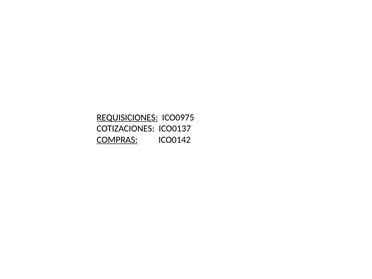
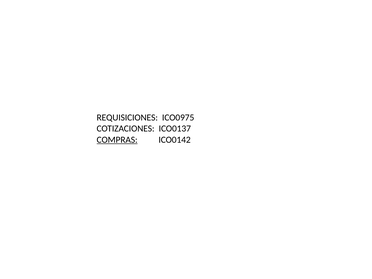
REQUISICIONES underline: present -> none
